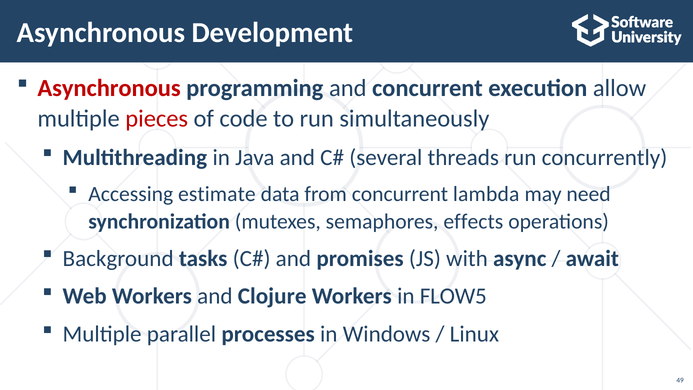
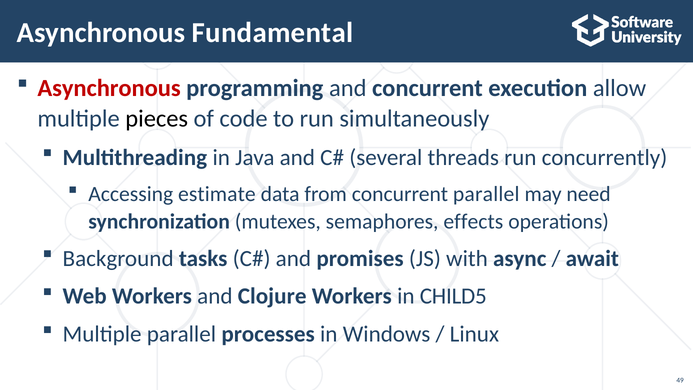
Development: Development -> Fundamental
pieces colour: red -> black
concurrent lambda: lambda -> parallel
FLOW5: FLOW5 -> CHILD5
